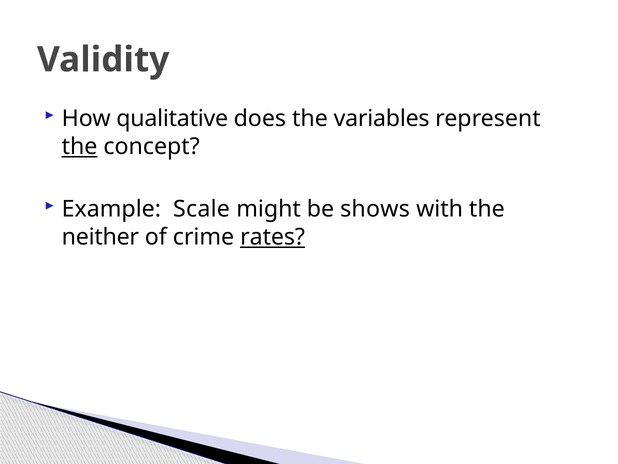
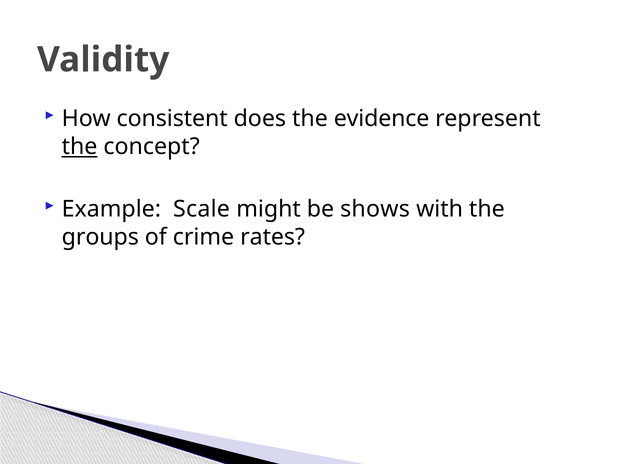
qualitative: qualitative -> consistent
variables: variables -> evidence
neither: neither -> groups
rates underline: present -> none
